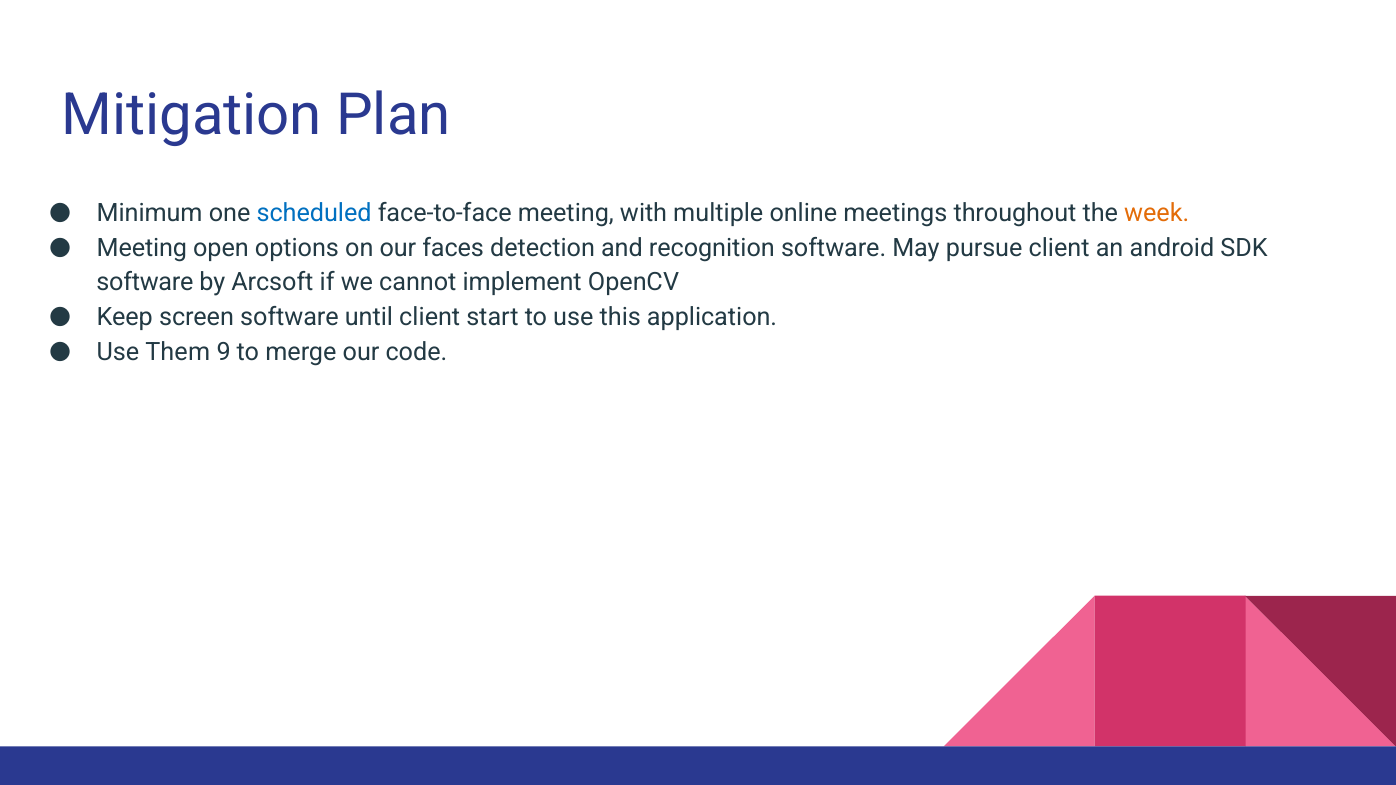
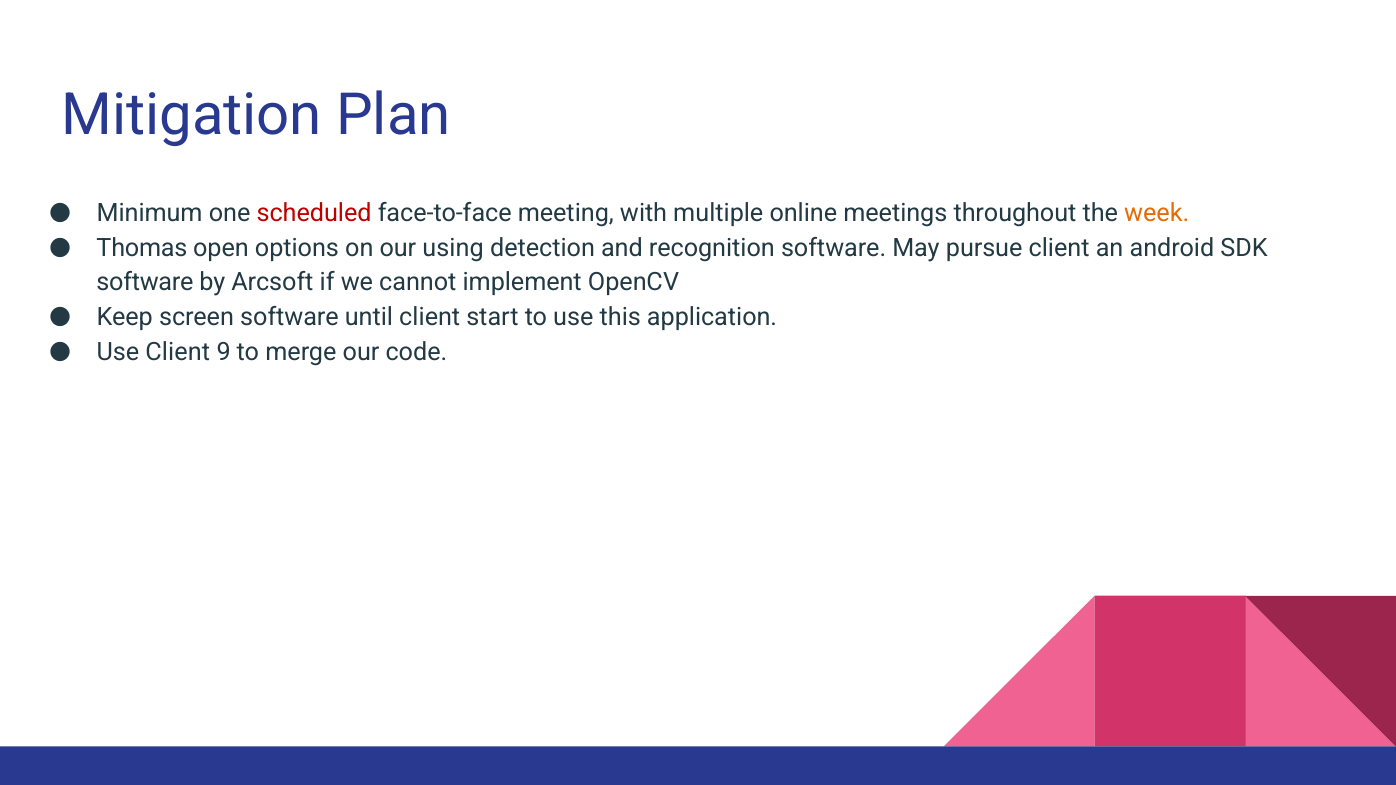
scheduled colour: blue -> red
Meeting at (142, 248): Meeting -> Thomas
faces: faces -> using
Use Them: Them -> Client
